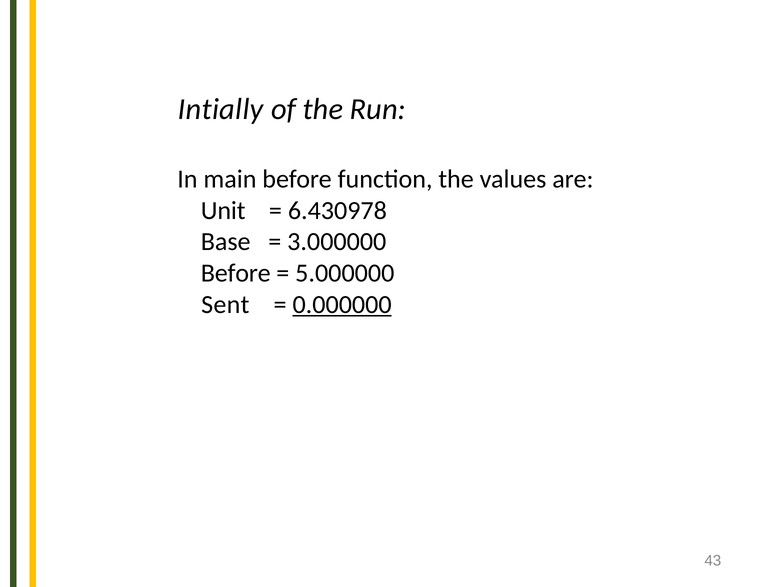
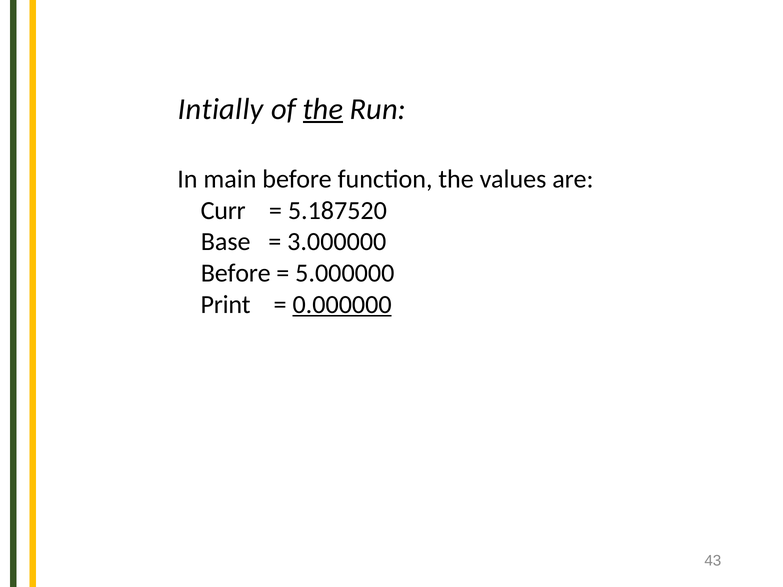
the at (323, 109) underline: none -> present
Unit: Unit -> Curr
6.430978: 6.430978 -> 5.187520
Sent: Sent -> Print
